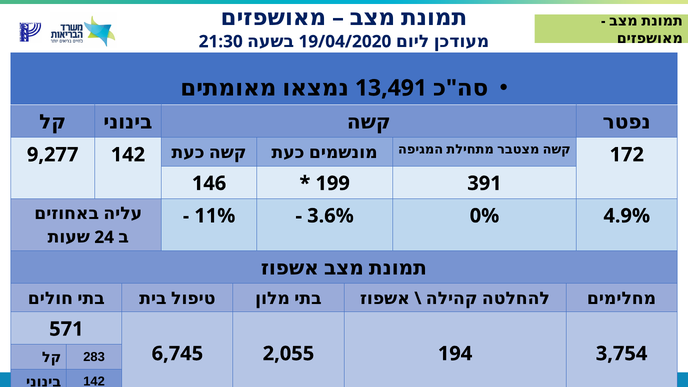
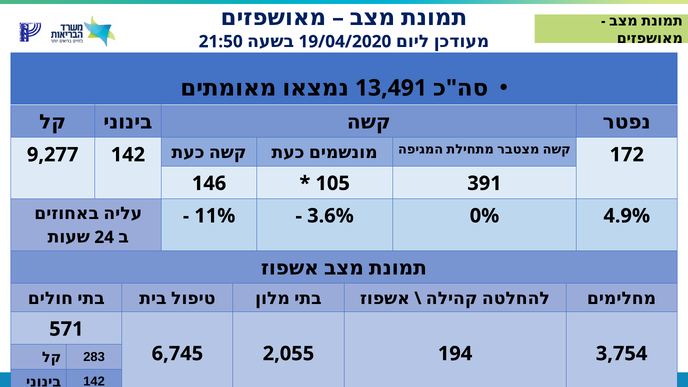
21:30: 21:30 -> 21:50
199: 199 -> 105
